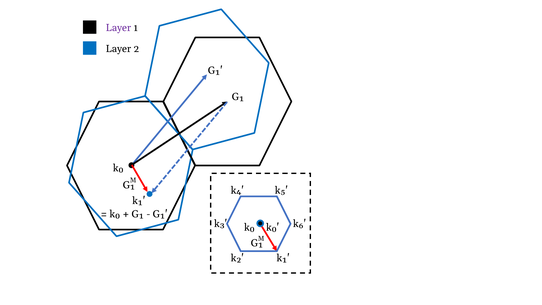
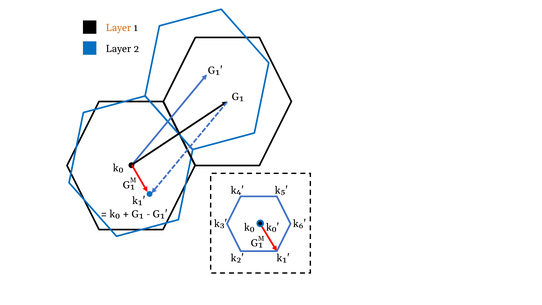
Layer at (118, 28) colour: purple -> orange
